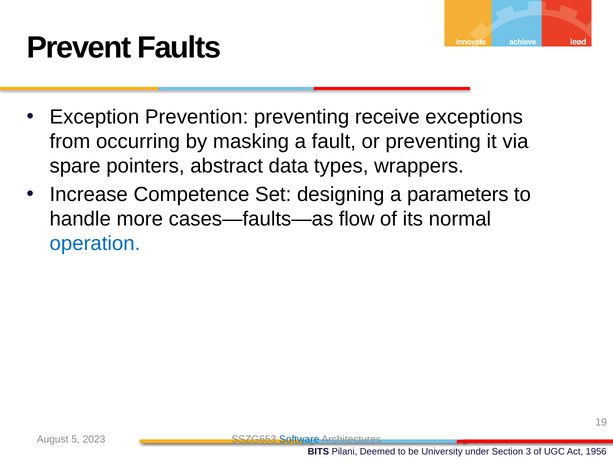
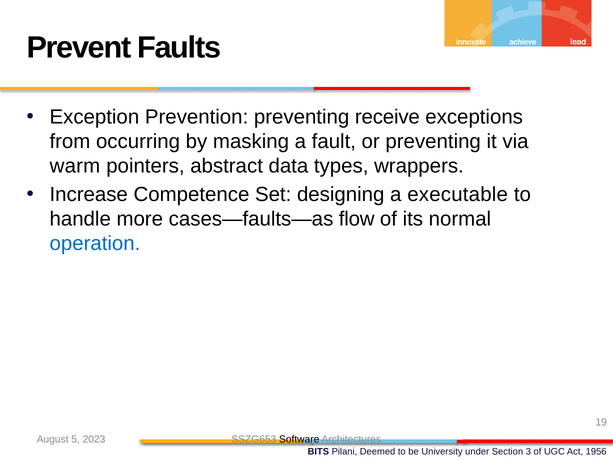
spare: spare -> warm
parameters: parameters -> executable
Software colour: blue -> black
